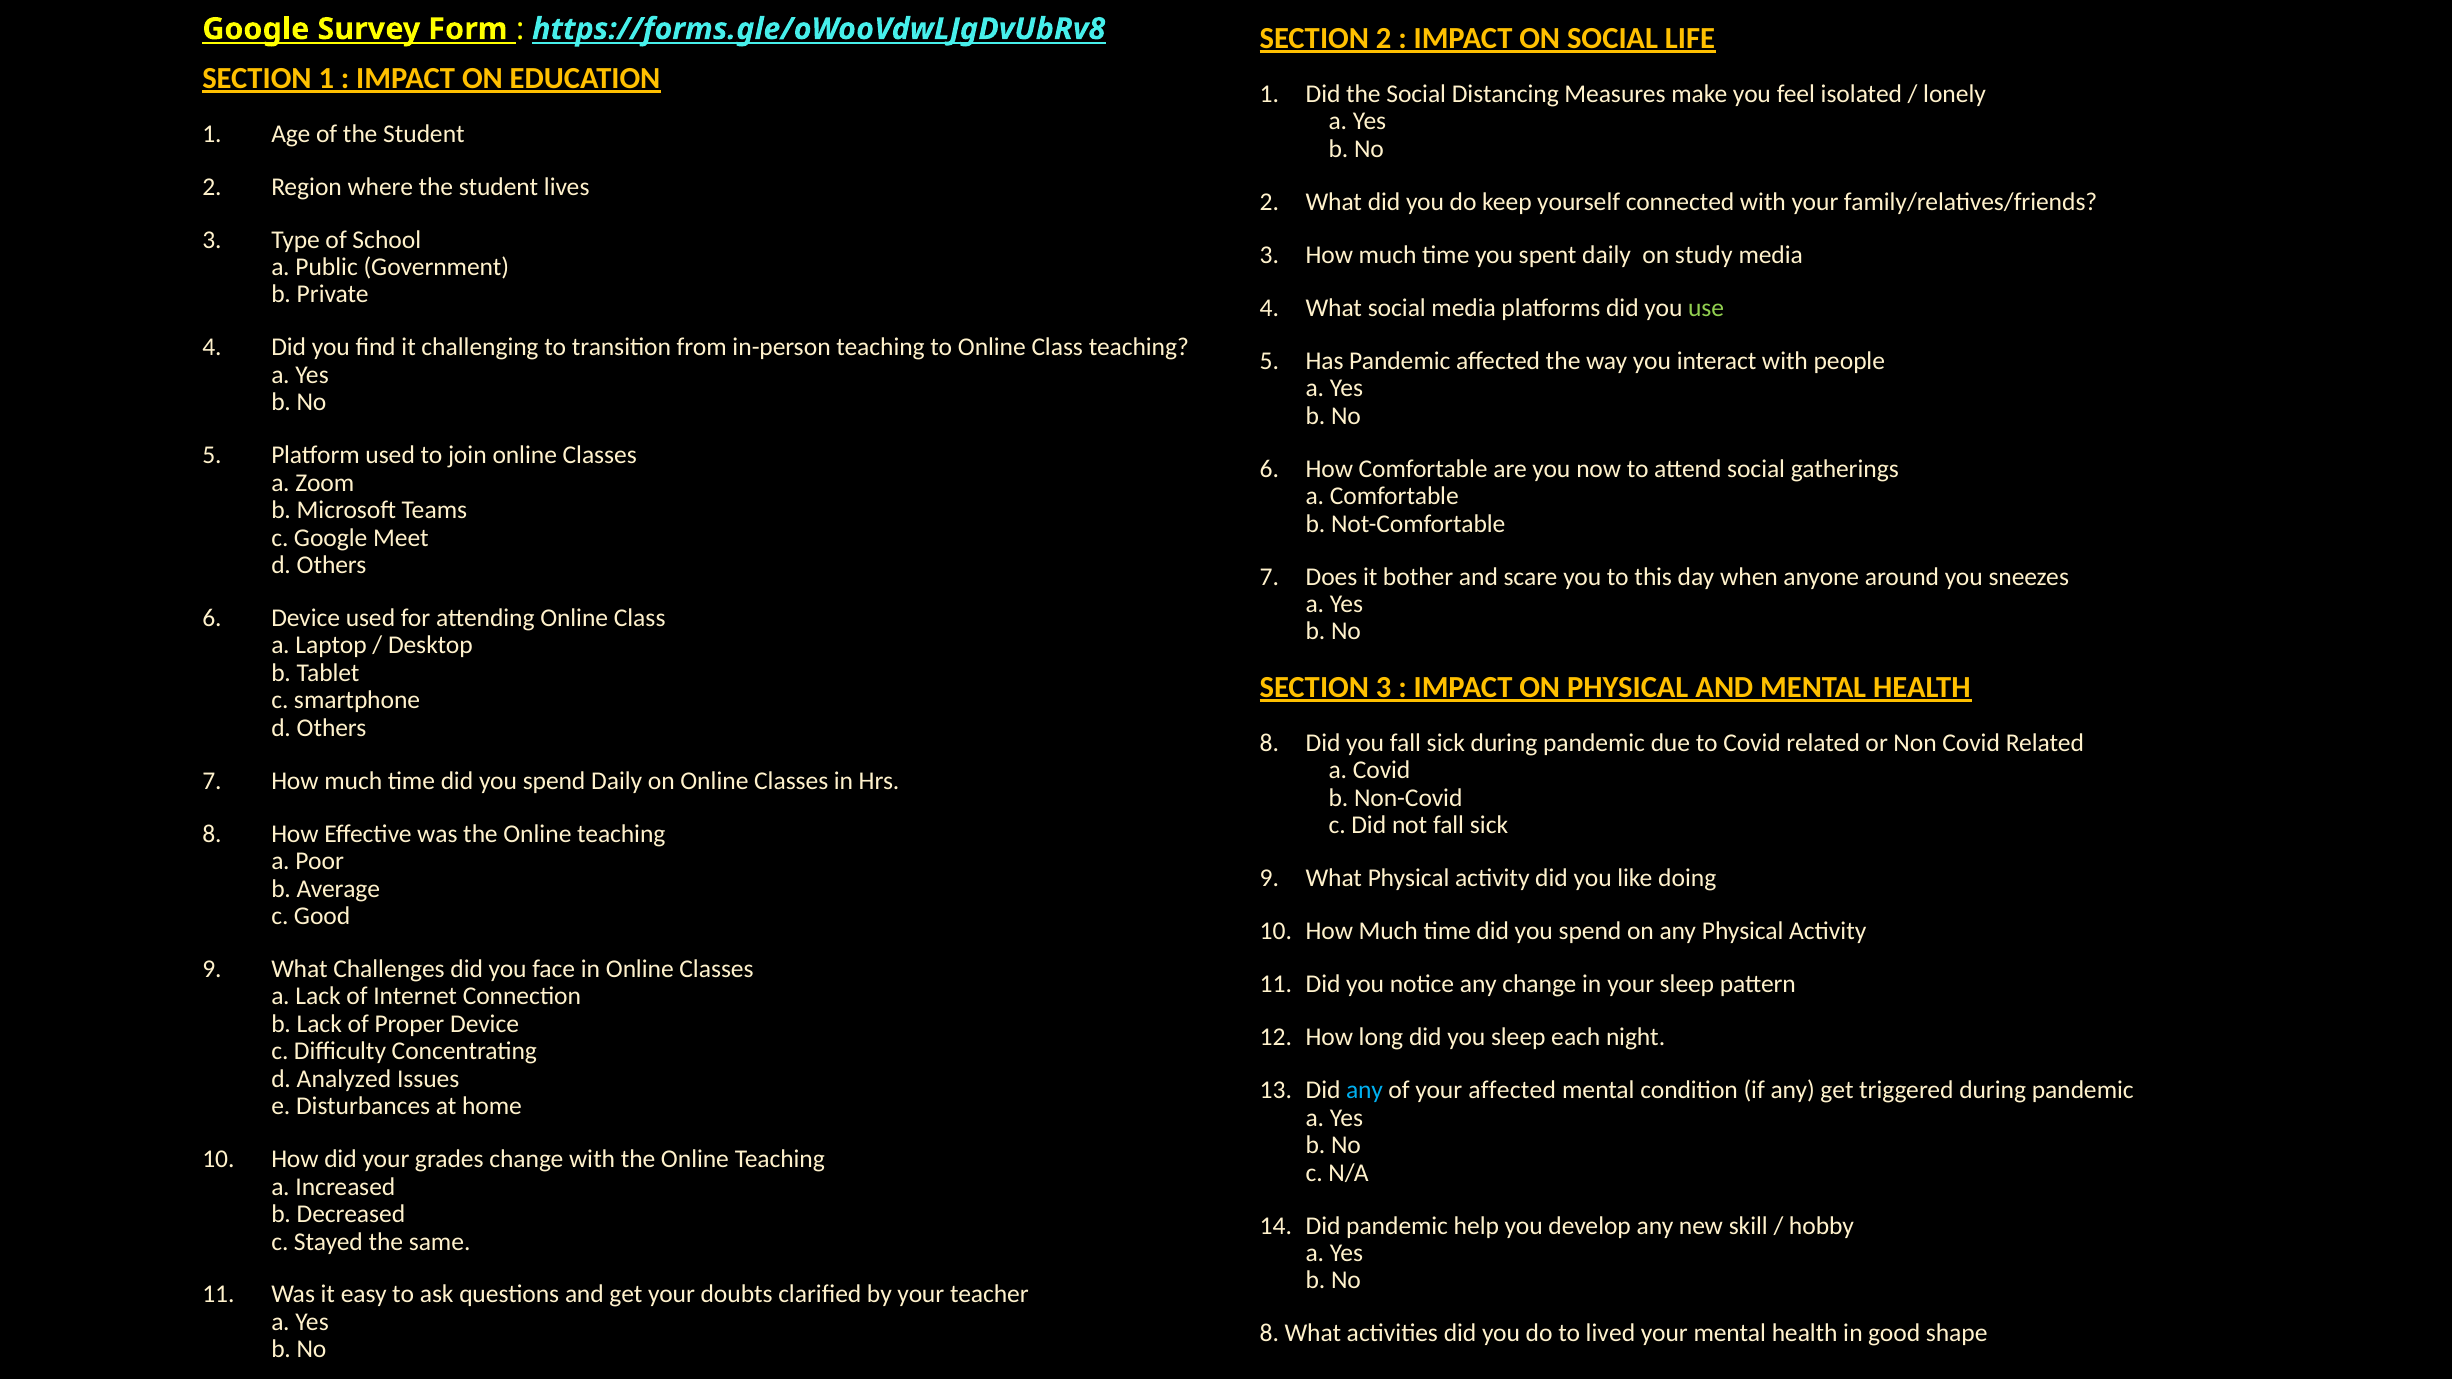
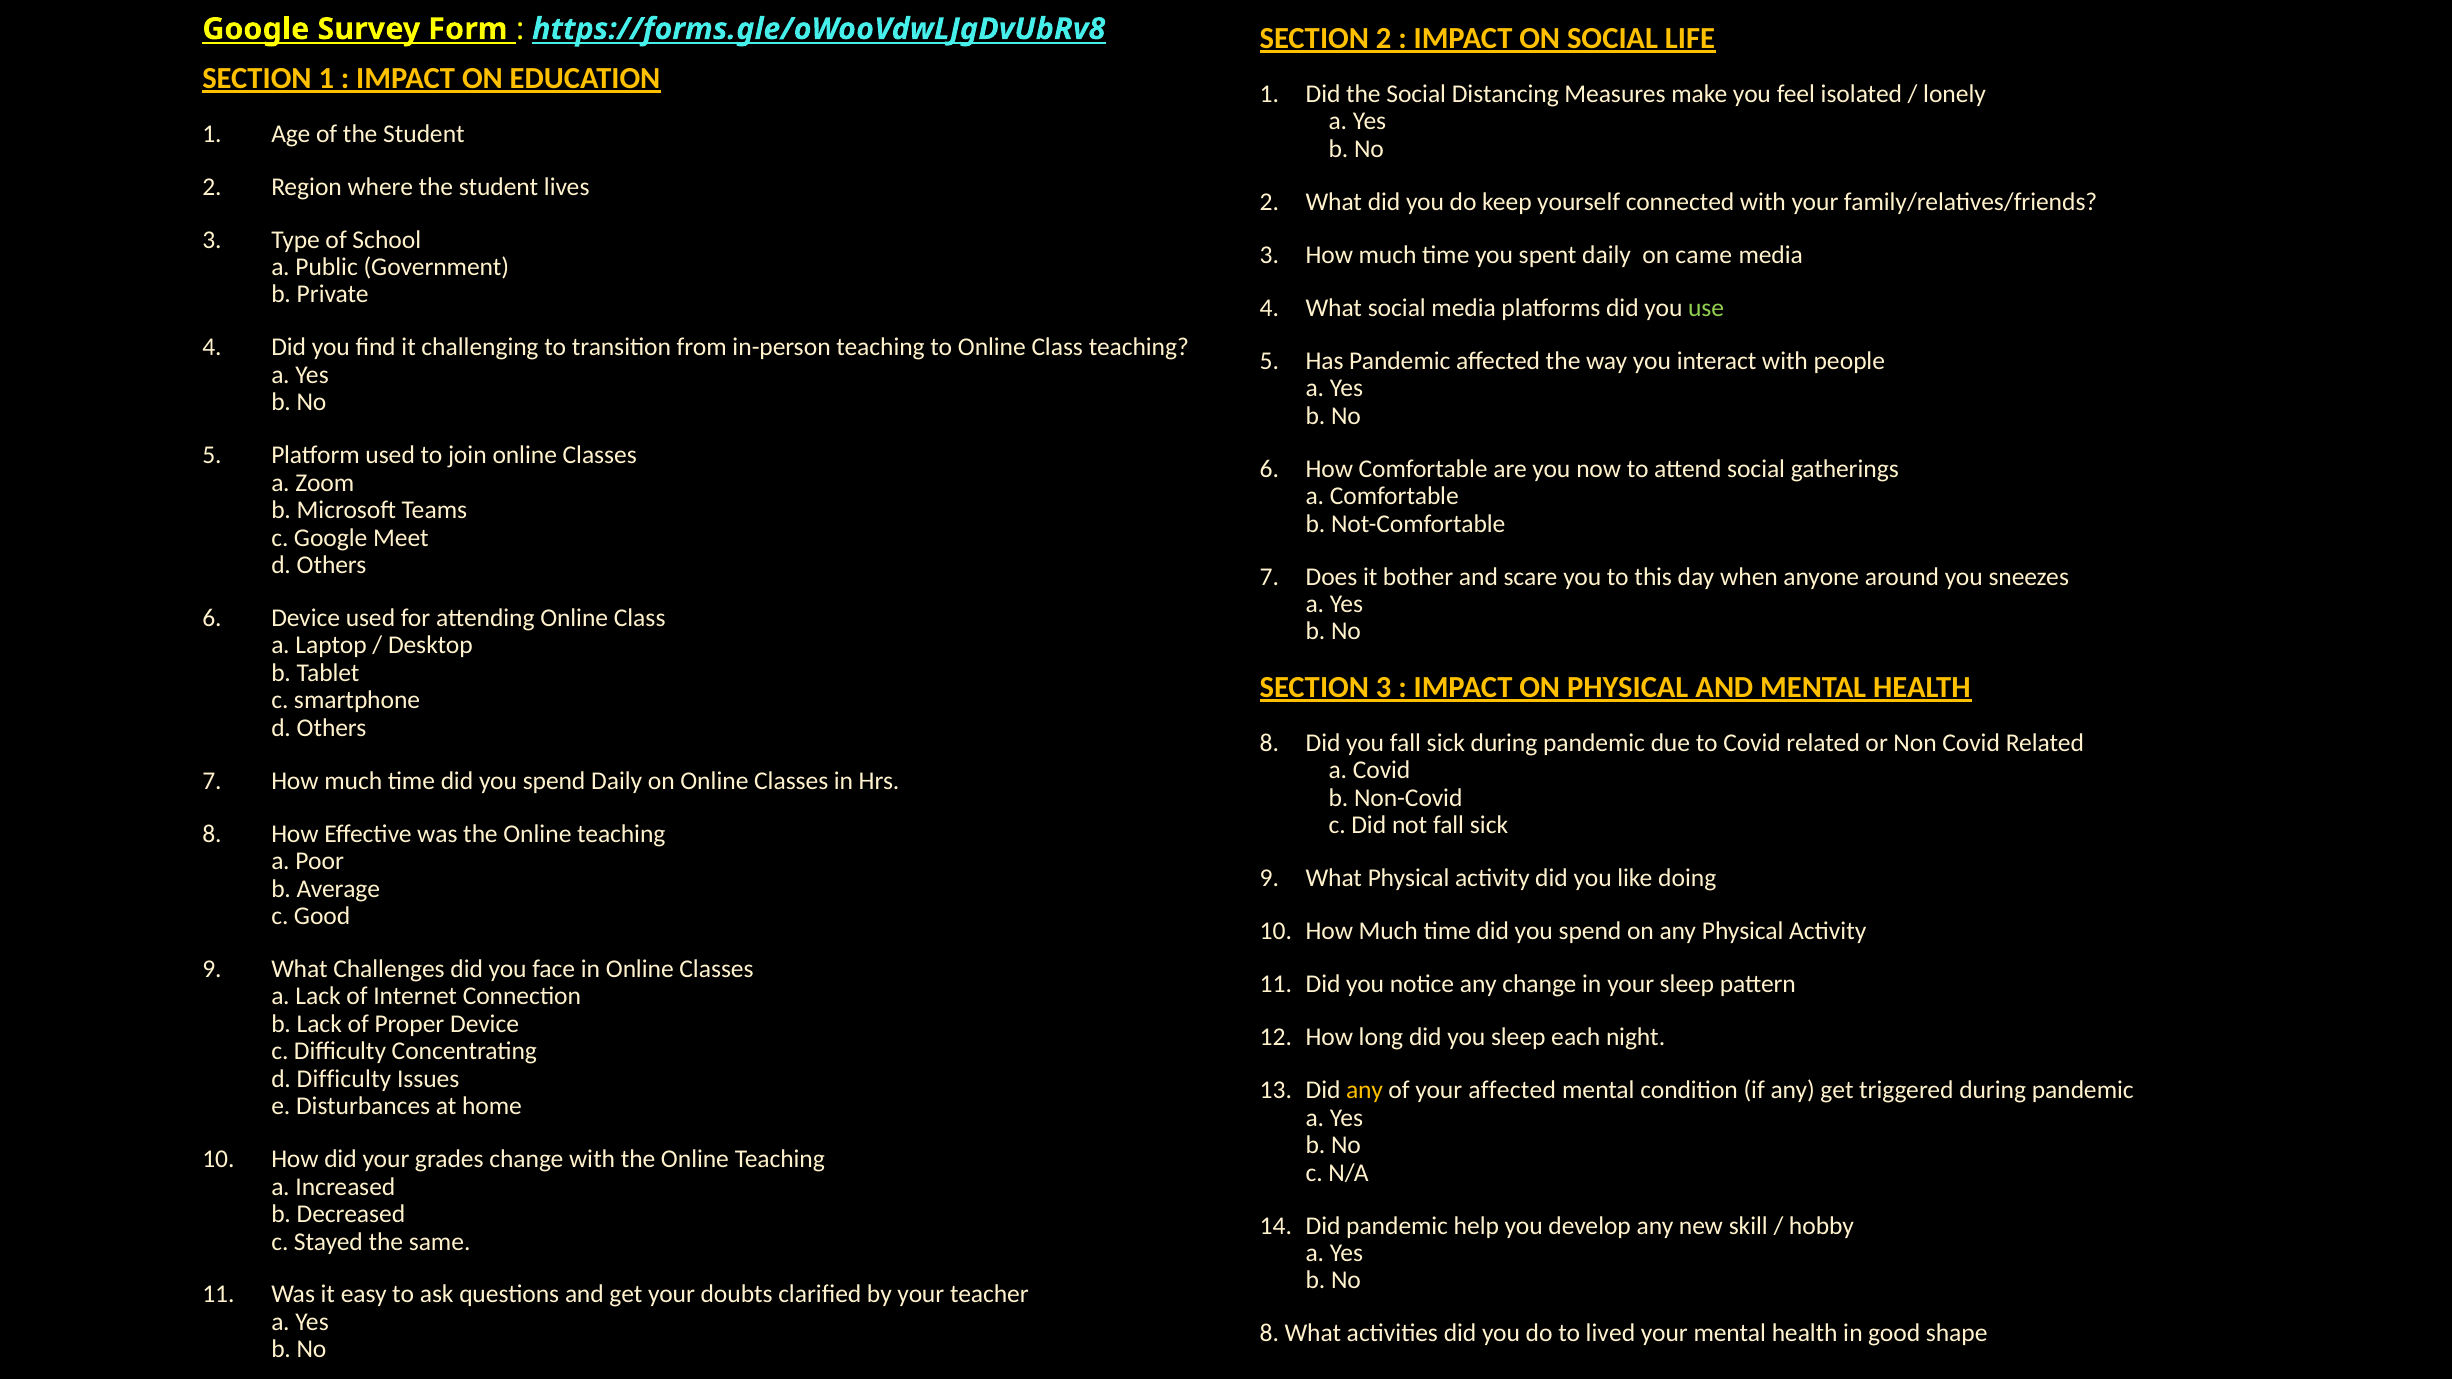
study: study -> came
d Analyzed: Analyzed -> Difficulty
any at (1365, 1091) colour: light blue -> yellow
